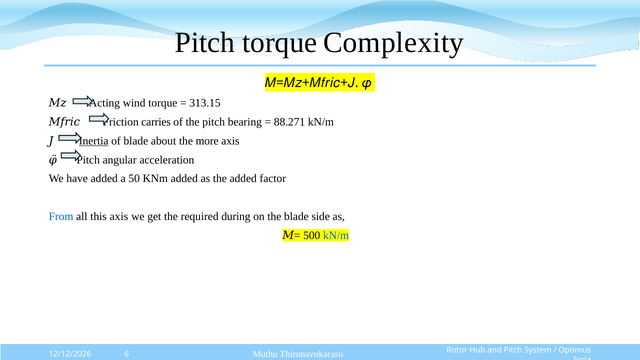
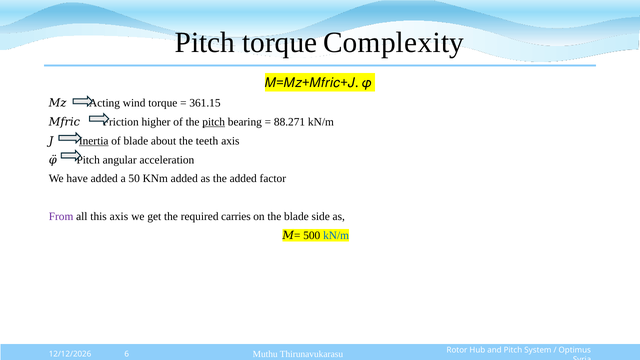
313.15: 313.15 -> 361.15
carries: carries -> higher
pitch at (214, 122) underline: none -> present
more: more -> teeth
From colour: blue -> purple
during: during -> carries
